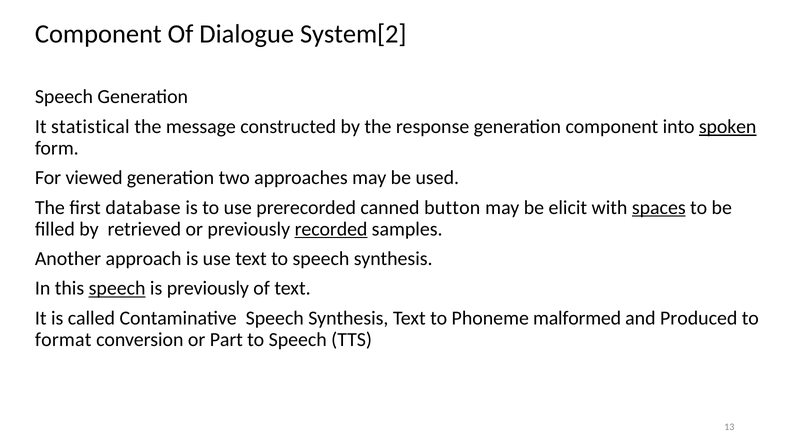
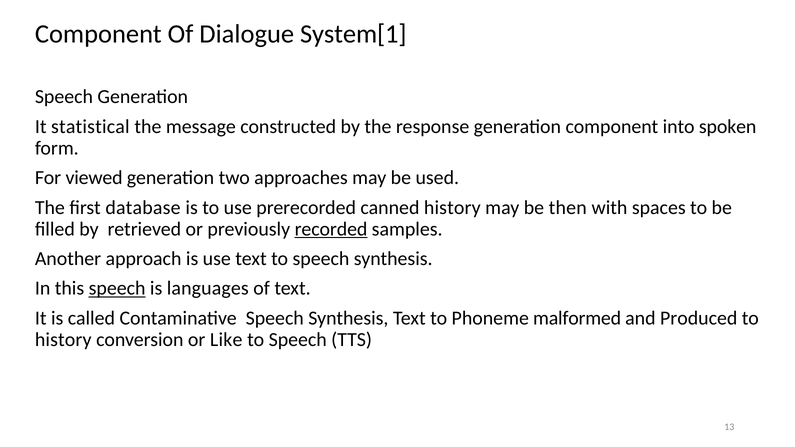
System[2: System[2 -> System[1
spoken underline: present -> none
canned button: button -> history
elicit: elicit -> then
spaces underline: present -> none
is previously: previously -> languages
format at (63, 340): format -> history
Part: Part -> Like
